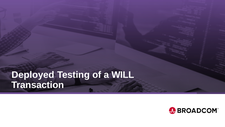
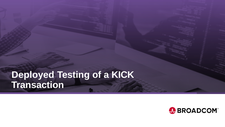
WILL: WILL -> KICK
